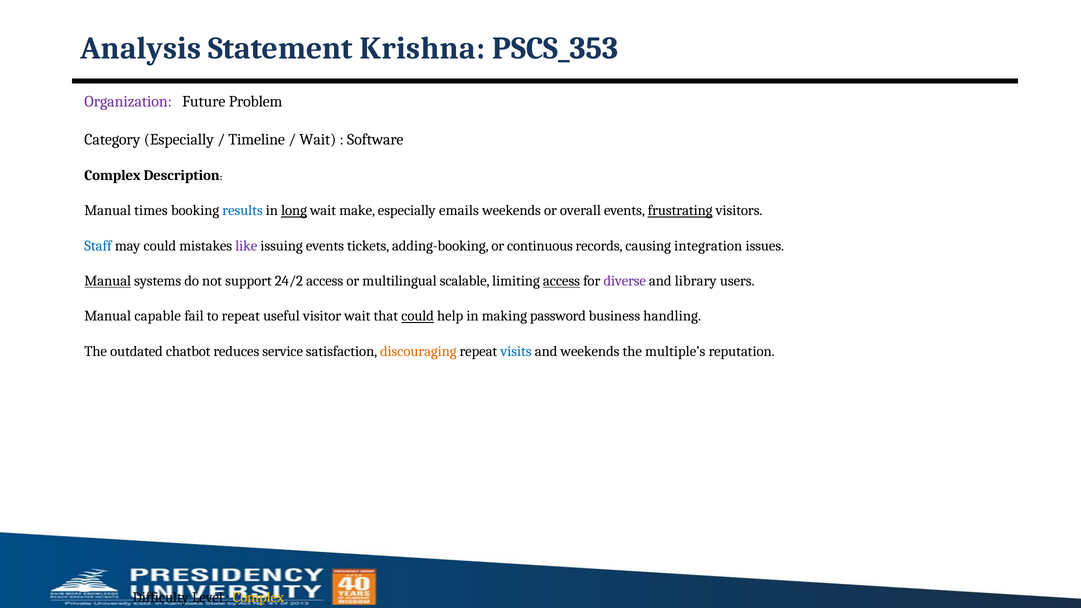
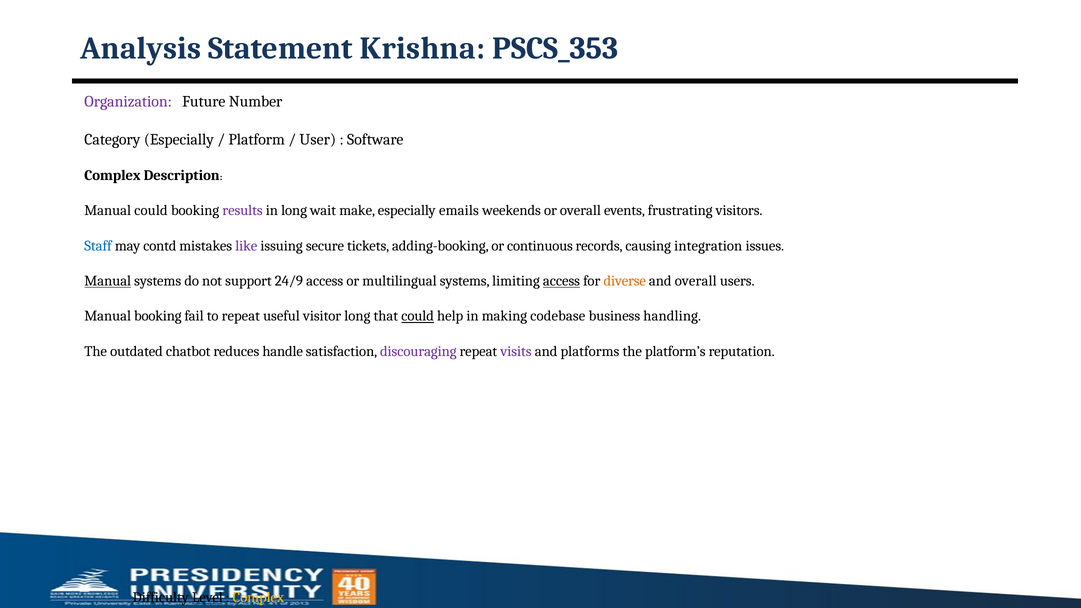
Problem: Problem -> Number
Timeline: Timeline -> Platform
Wait at (318, 140): Wait -> User
Manual times: times -> could
results colour: blue -> purple
long at (294, 211) underline: present -> none
frustrating underline: present -> none
may could: could -> contd
issuing events: events -> secure
24/2: 24/2 -> 24/9
multilingual scalable: scalable -> systems
diverse colour: purple -> orange
and library: library -> overall
Manual capable: capable -> booking
visitor wait: wait -> long
password: password -> codebase
service: service -> handle
discouraging colour: orange -> purple
visits colour: blue -> purple
and weekends: weekends -> platforms
multiple’s: multiple’s -> platform’s
Level underline: none -> present
